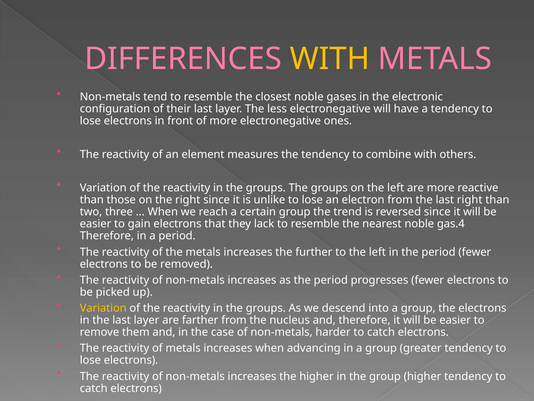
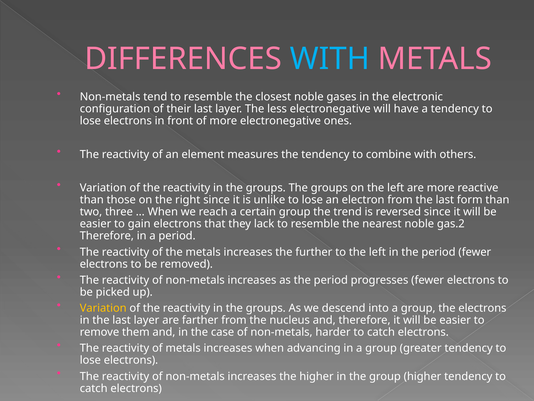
WITH at (330, 59) colour: yellow -> light blue
last right: right -> form
gas.4: gas.4 -> gas.2
